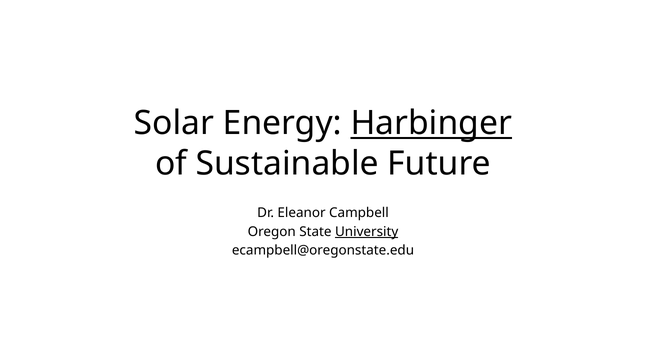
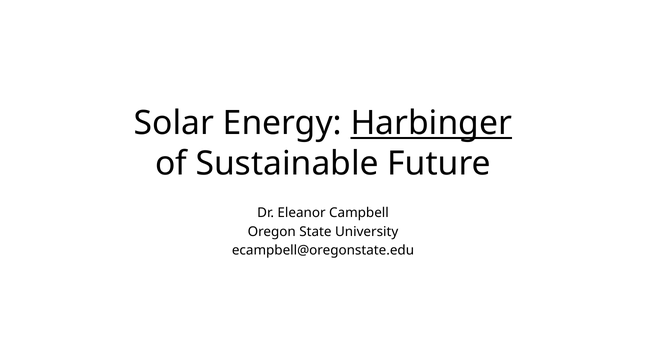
University underline: present -> none
